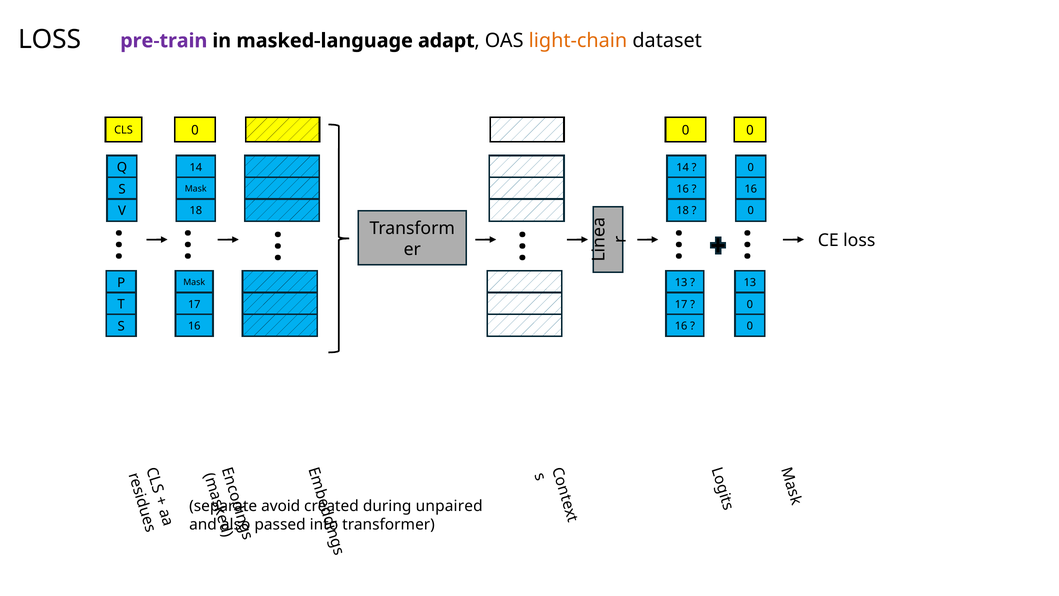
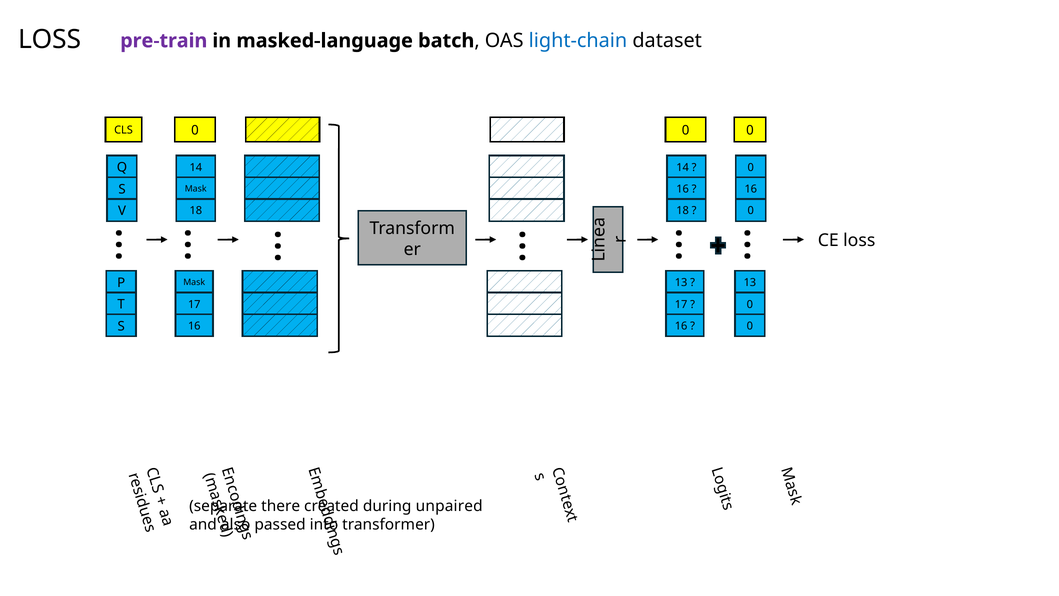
adapt: adapt -> batch
light-chain colour: orange -> blue
avoid: avoid -> there
